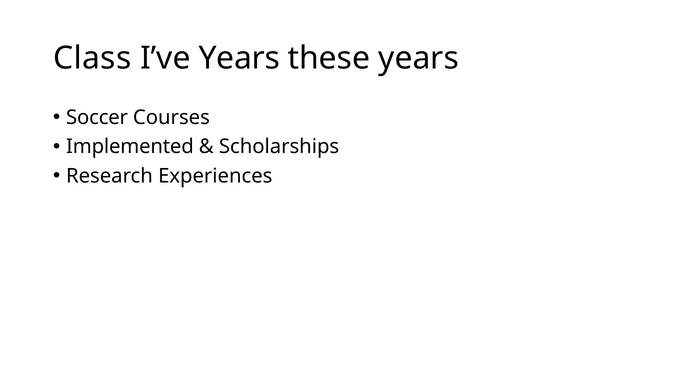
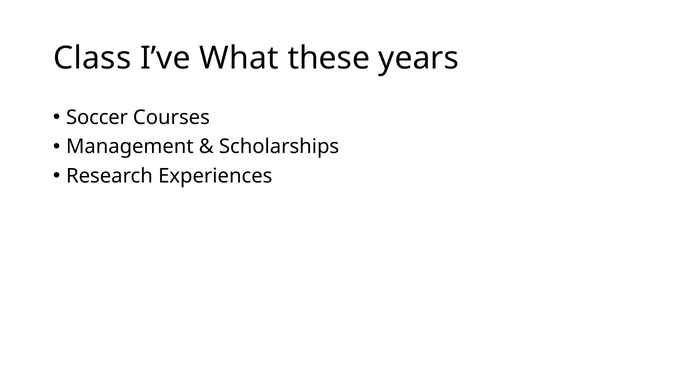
I’ve Years: Years -> What
Implemented: Implemented -> Management
